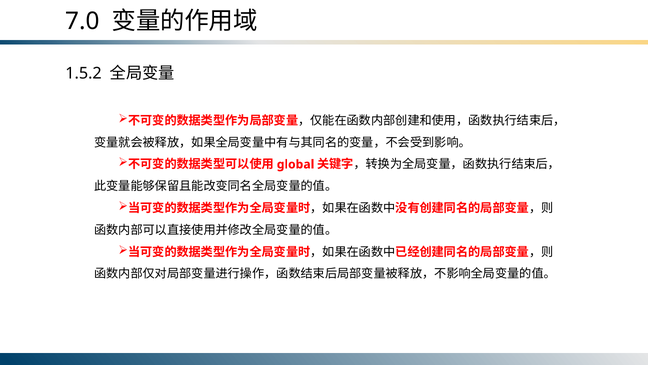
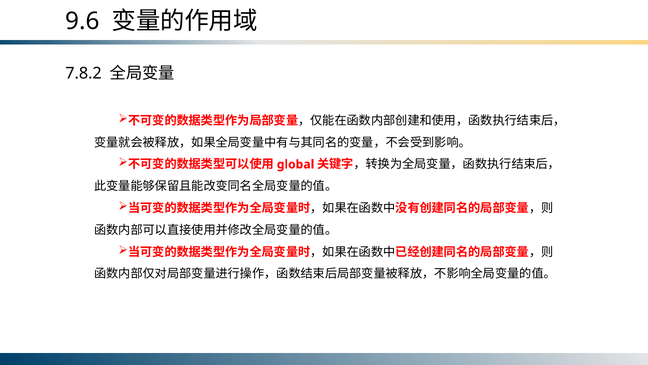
7.0: 7.0 -> 9.6
1.5.2: 1.5.2 -> 7.8.2
